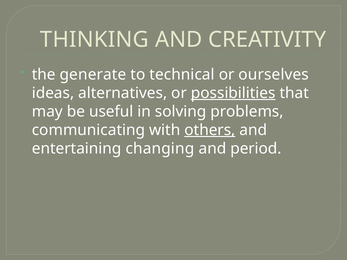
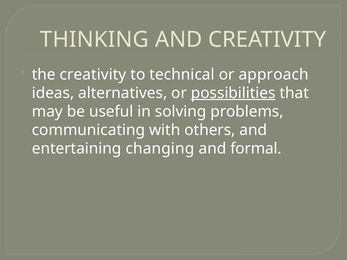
the generate: generate -> creativity
ourselves: ourselves -> approach
others underline: present -> none
period: period -> formal
